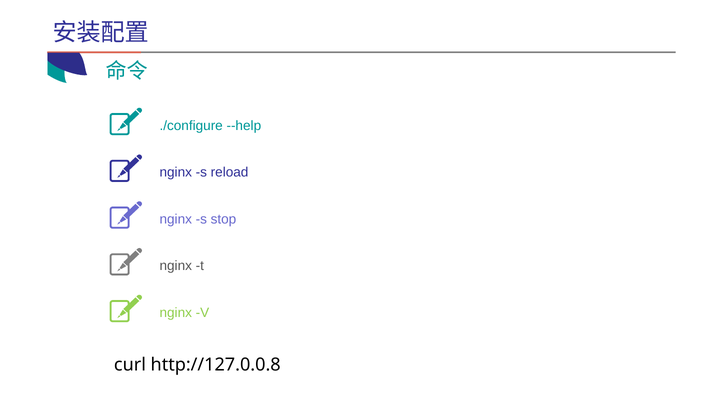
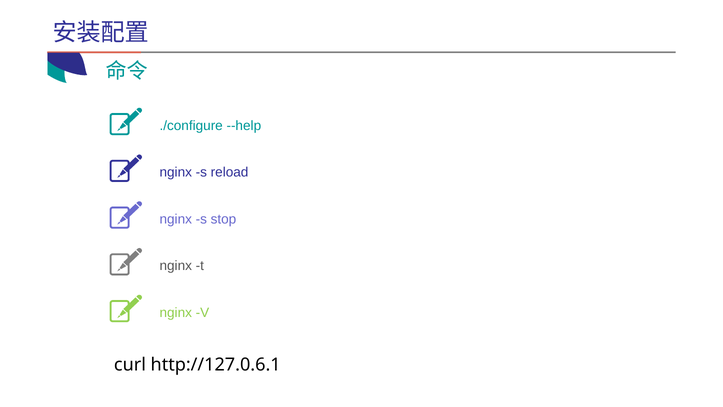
http://127.0.0.8: http://127.0.0.8 -> http://127.0.6.1
